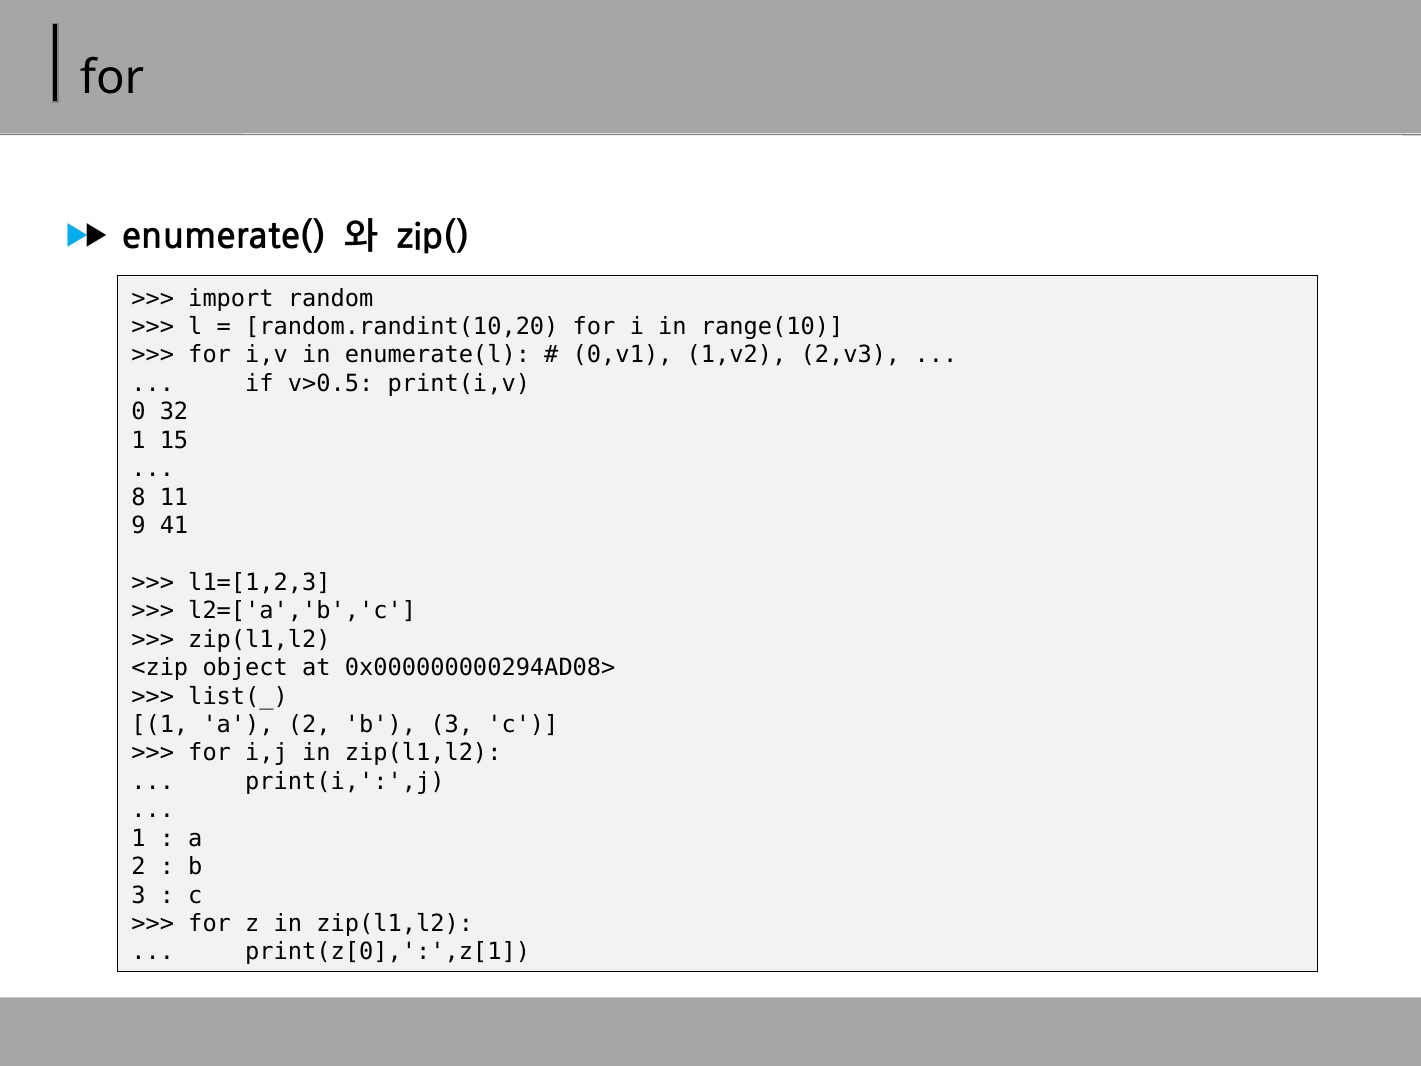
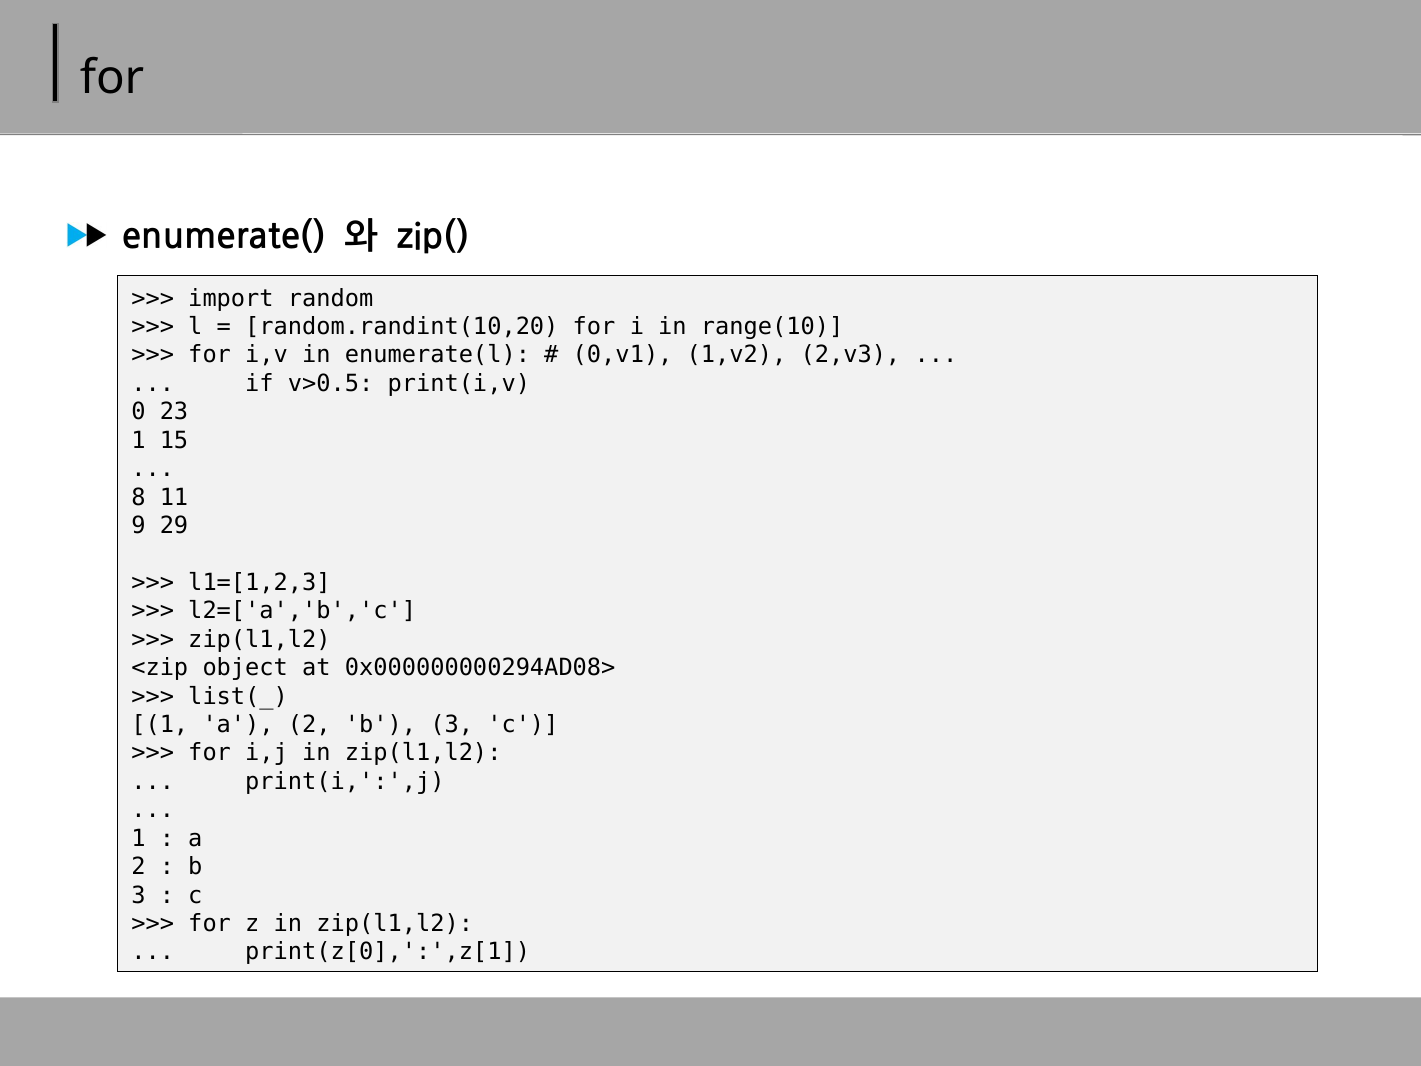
32: 32 -> 23
41: 41 -> 29
